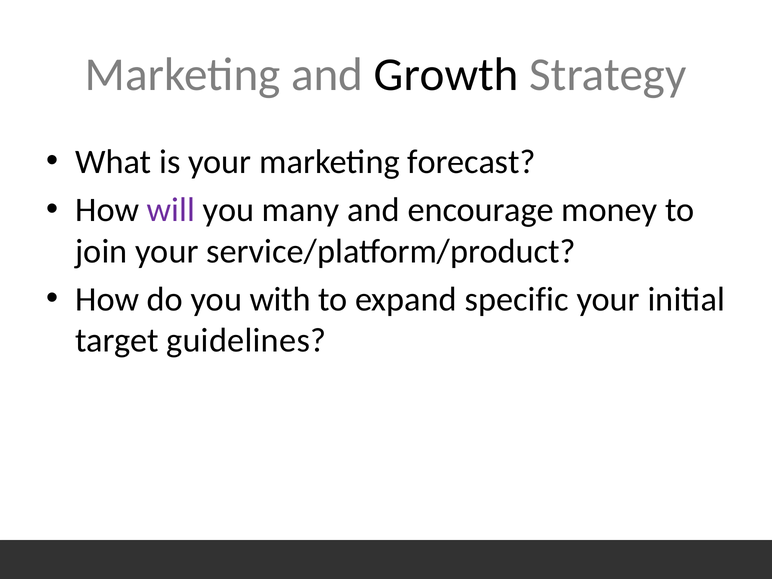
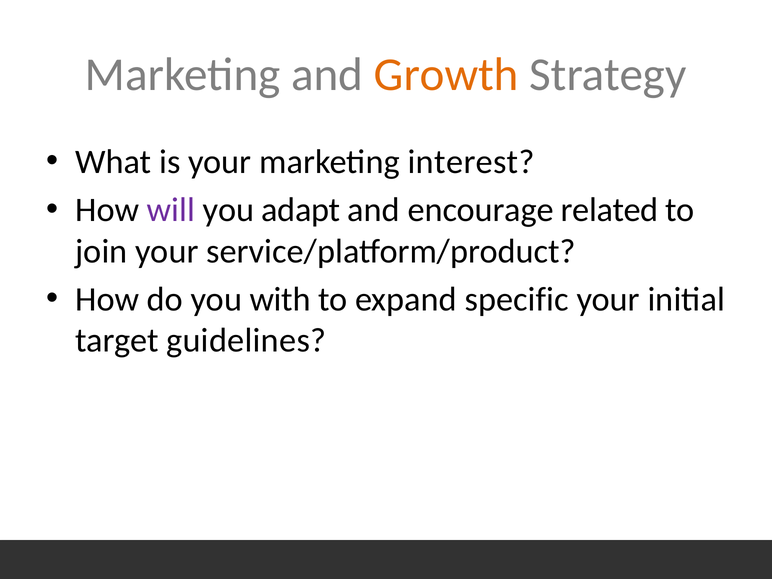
Growth colour: black -> orange
forecast: forecast -> interest
many: many -> adapt
money: money -> related
